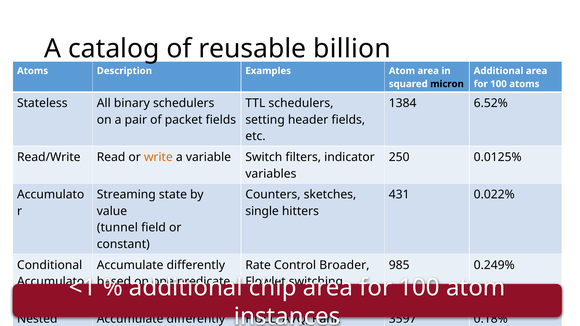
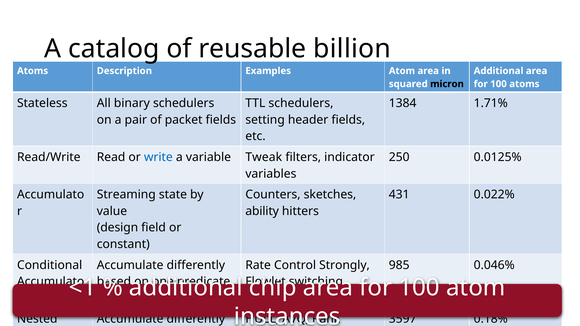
6.52%: 6.52% -> 1.71%
write colour: orange -> blue
Switch: Switch -> Tweak
single: single -> ability
tunnel: tunnel -> design
Broader: Broader -> Strongly
0.249%: 0.249% -> 0.046%
